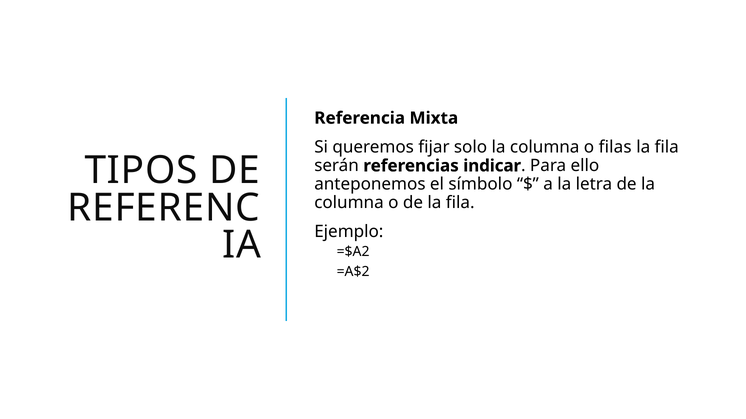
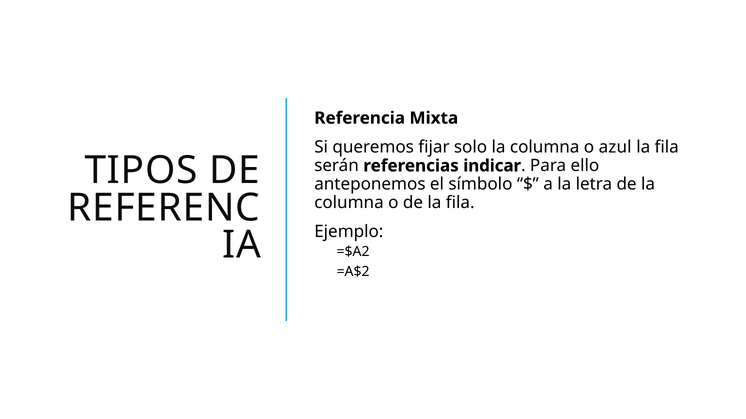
filas: filas -> azul
